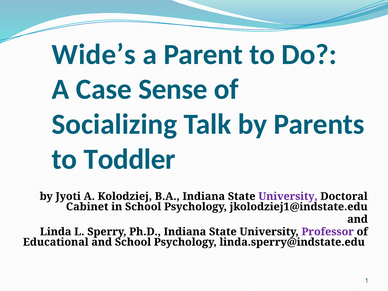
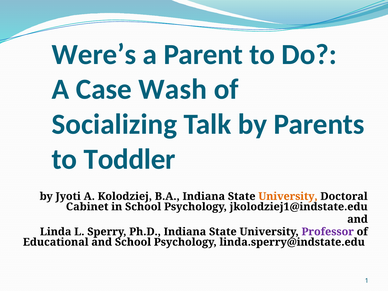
Wide’s: Wide’s -> Were’s
Sense: Sense -> Wash
University at (288, 196) colour: purple -> orange
